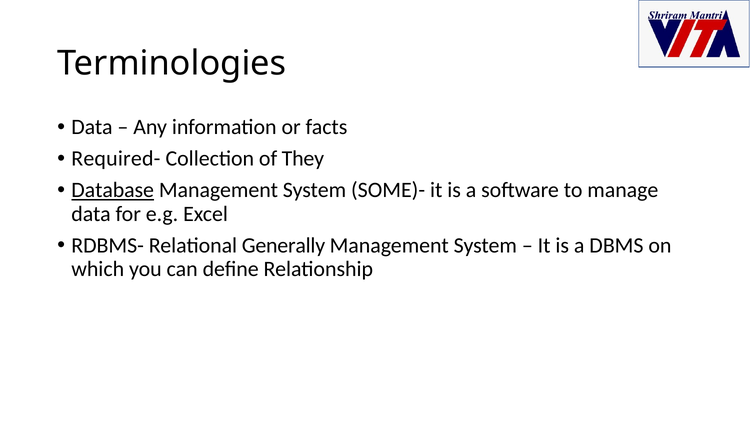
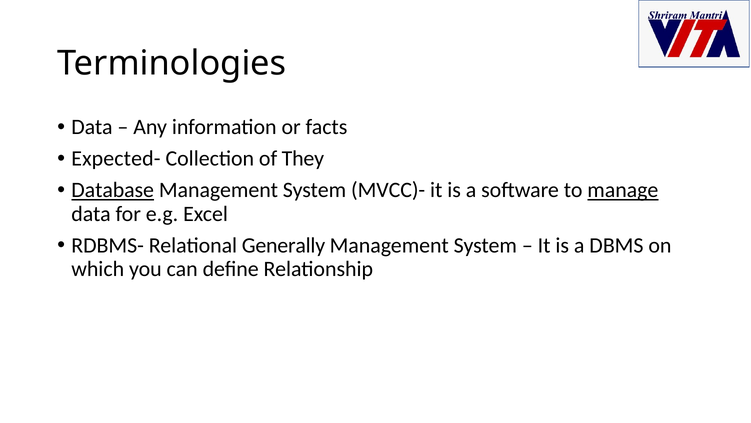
Required-: Required- -> Expected-
SOME)-: SOME)- -> MVCC)-
manage underline: none -> present
